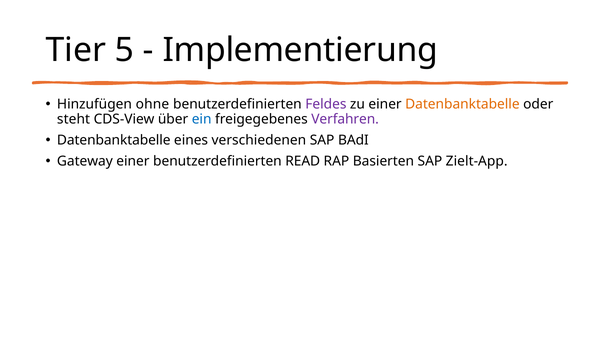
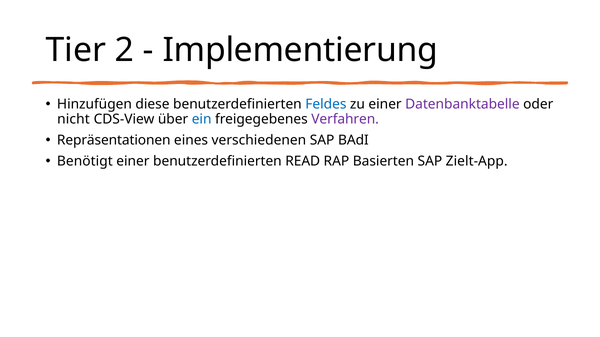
5: 5 -> 2
ohne: ohne -> diese
Feldes colour: purple -> blue
Datenbanktabelle at (462, 105) colour: orange -> purple
steht: steht -> nicht
Datenbanktabelle at (114, 140): Datenbanktabelle -> Repräsentationen
Gateway: Gateway -> Benötigt
